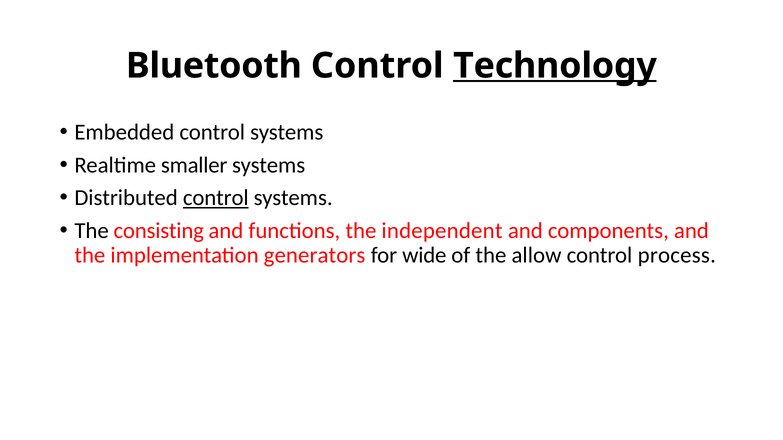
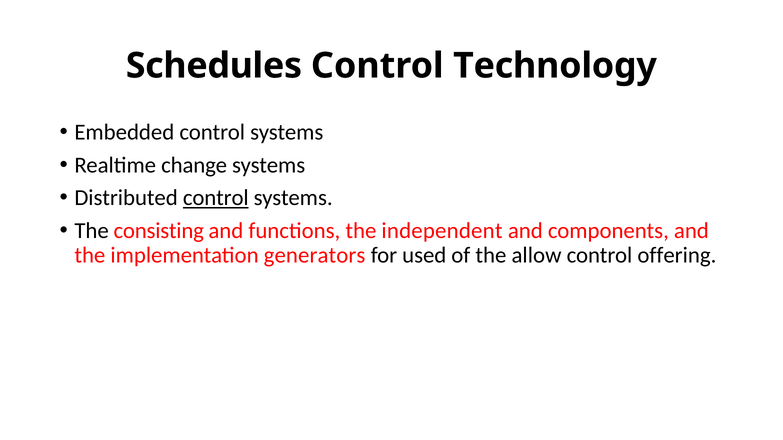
Bluetooth: Bluetooth -> Schedules
Technology underline: present -> none
smaller: smaller -> change
wide: wide -> used
process: process -> offering
